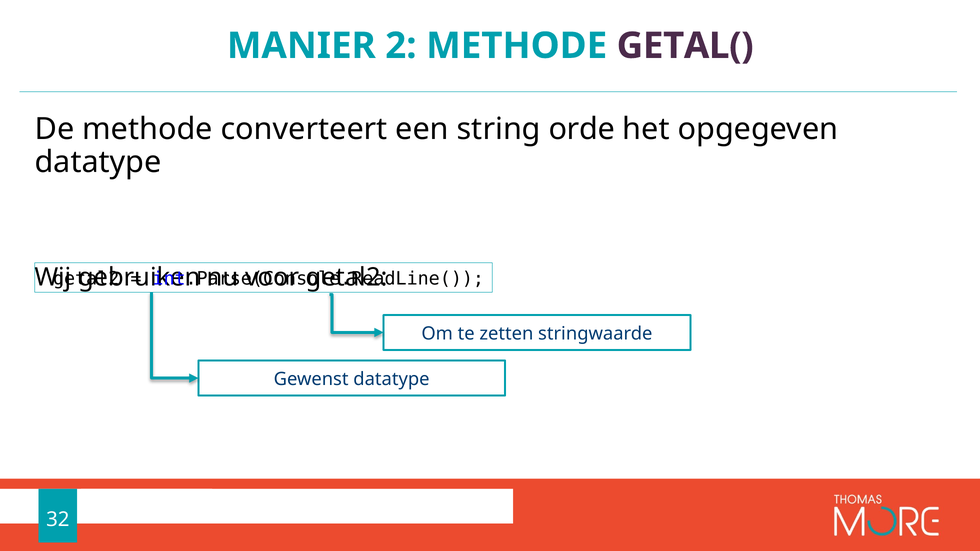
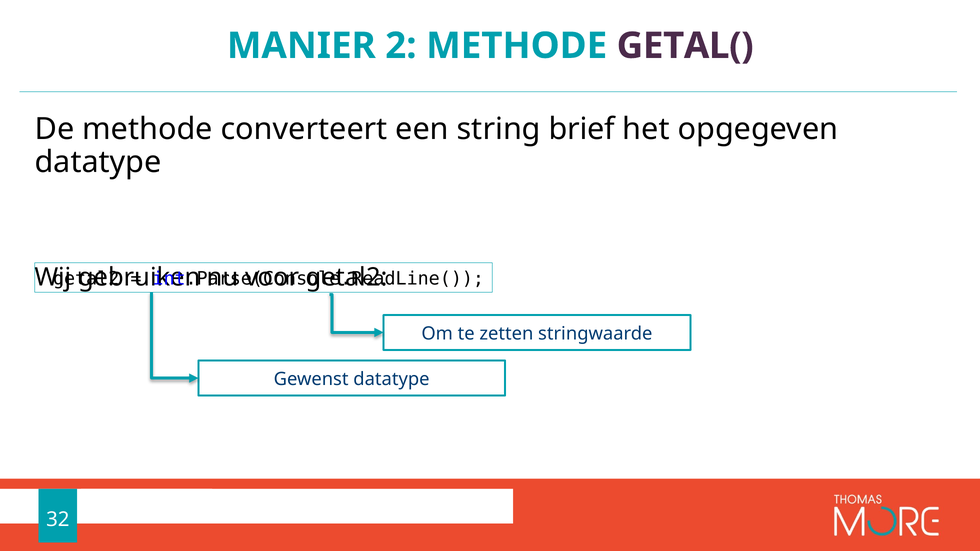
orde: orde -> brief
